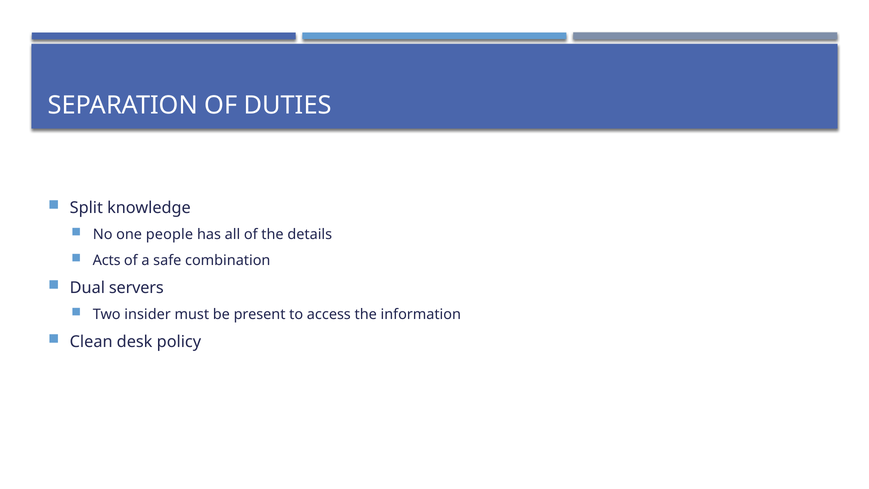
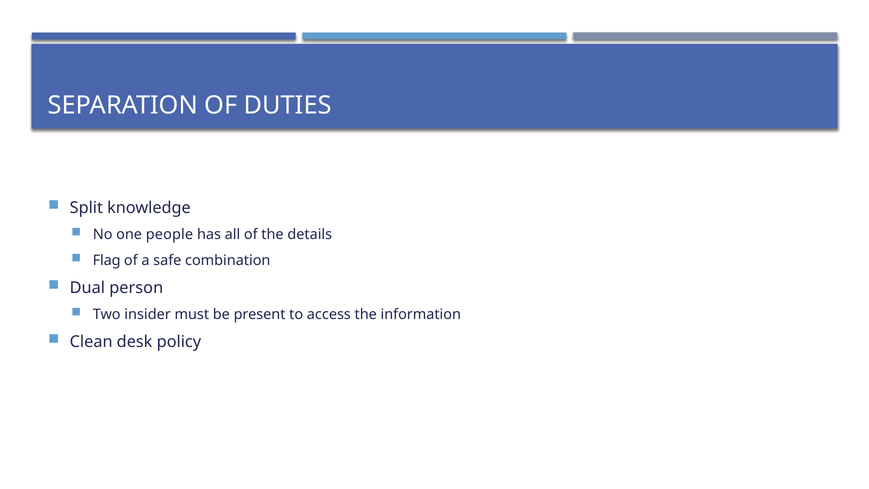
Acts: Acts -> Flag
servers: servers -> person
